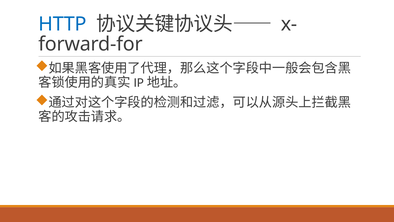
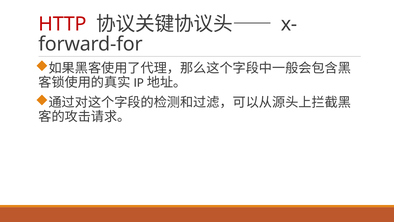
HTTP colour: blue -> red
